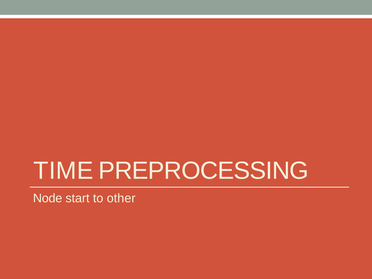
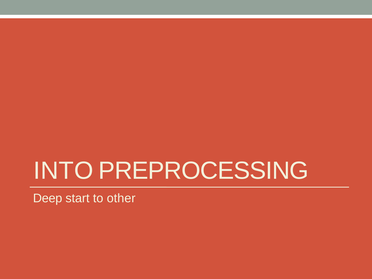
TIME: TIME -> INTO
Node: Node -> Deep
